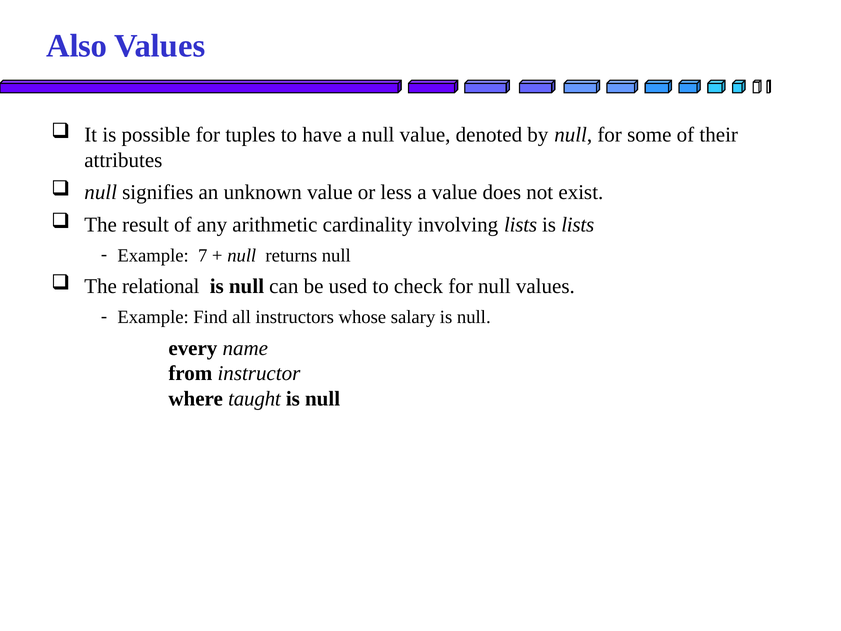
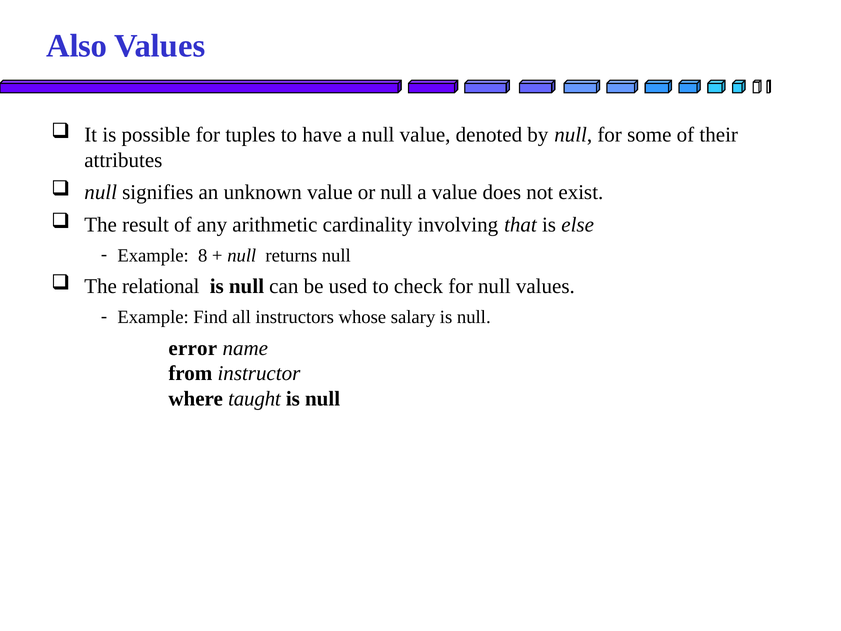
or less: less -> null
involving lists: lists -> that
is lists: lists -> else
7: 7 -> 8
every: every -> error
